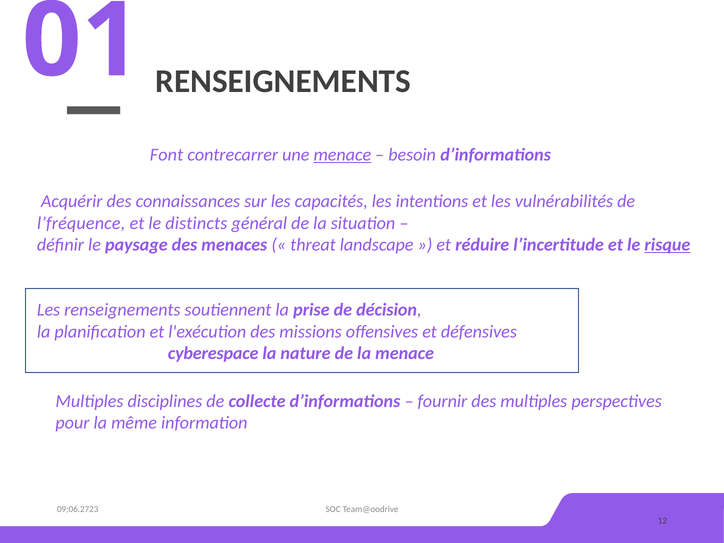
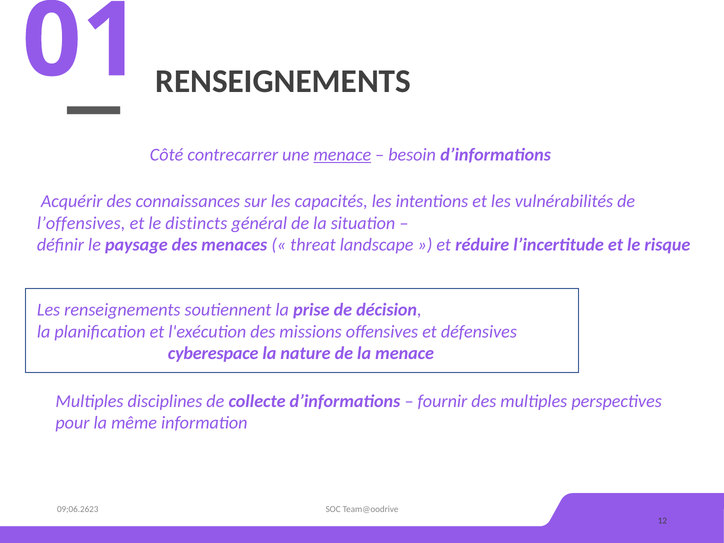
Font: Font -> Côté
l’fréquence: l’fréquence -> l’offensives
risque underline: present -> none
09;06.2723: 09;06.2723 -> 09;06.2623
